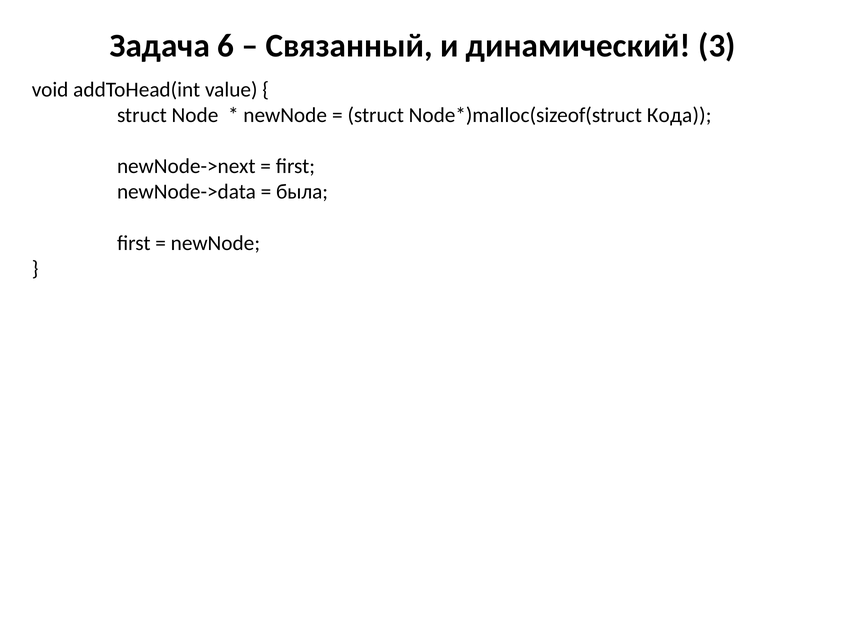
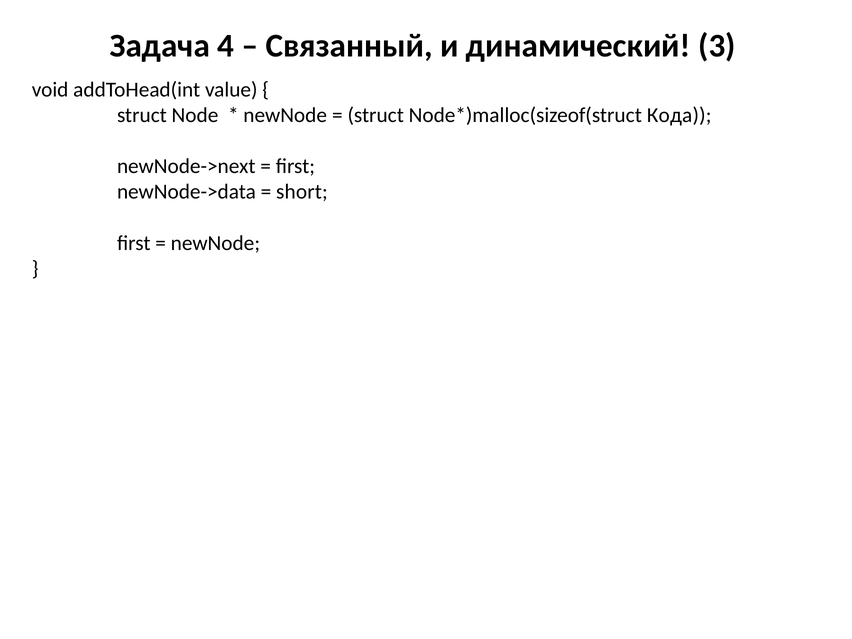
6: 6 -> 4
была: была -> short
